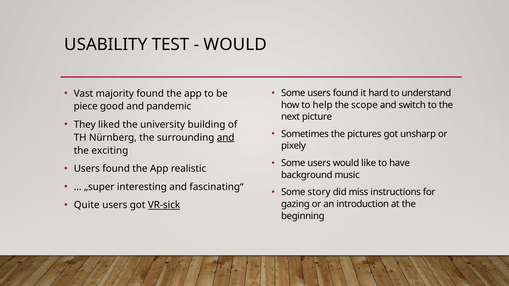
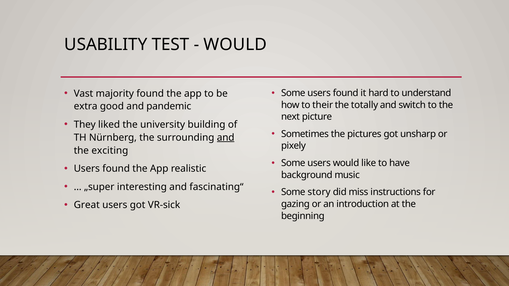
help: help -> their
scope: scope -> totally
piece: piece -> extra
Quite: Quite -> Great
VR-sick underline: present -> none
